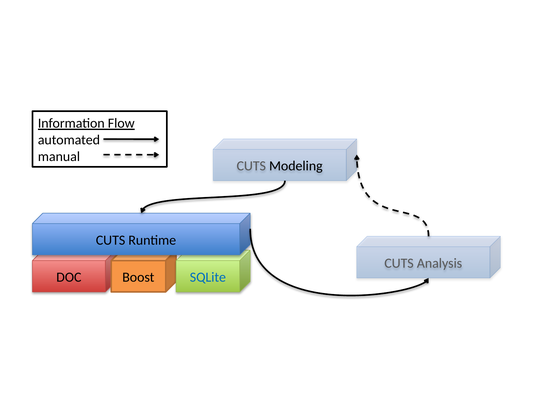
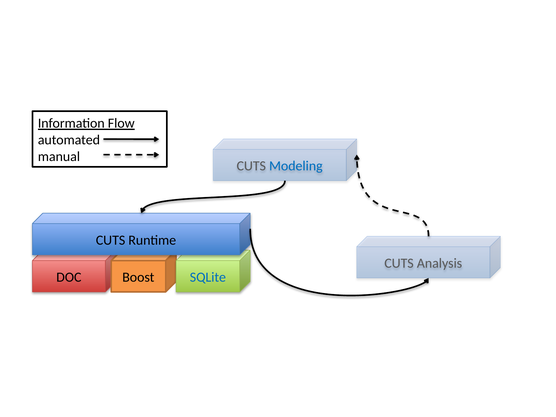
Modeling colour: black -> blue
